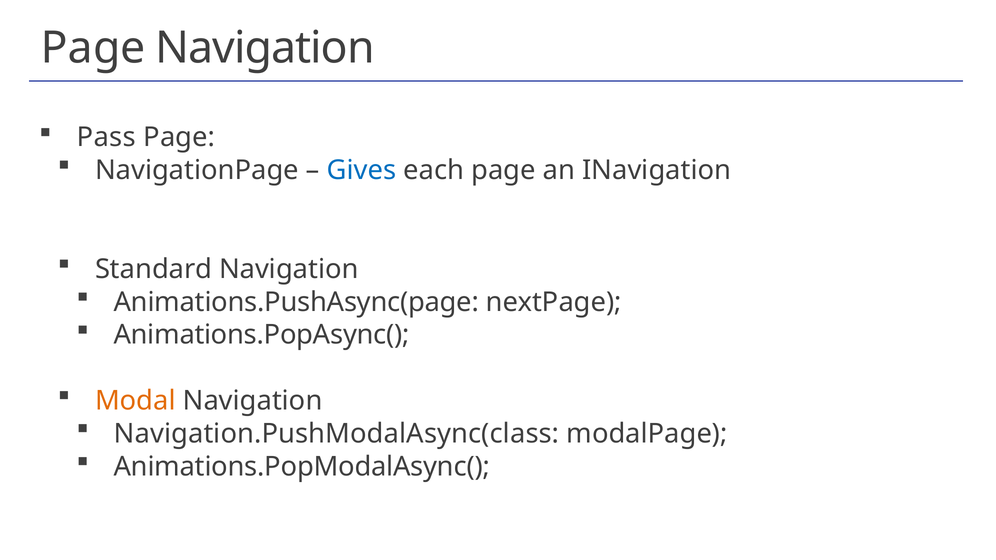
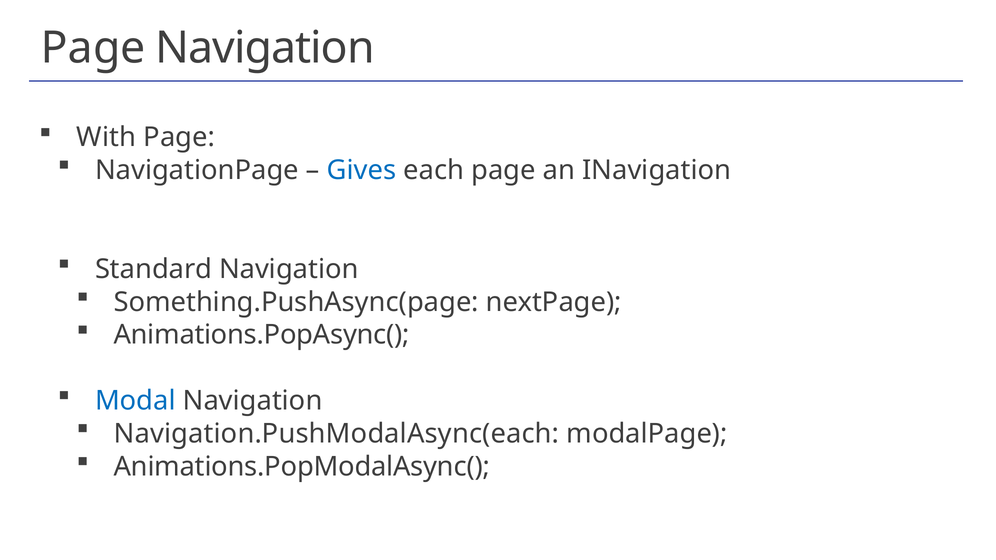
Pass: Pass -> With
Animations.PushAsync(page: Animations.PushAsync(page -> Something.PushAsync(page
Modal colour: orange -> blue
Navigation.PushModalAsync(class: Navigation.PushModalAsync(class -> Navigation.PushModalAsync(each
